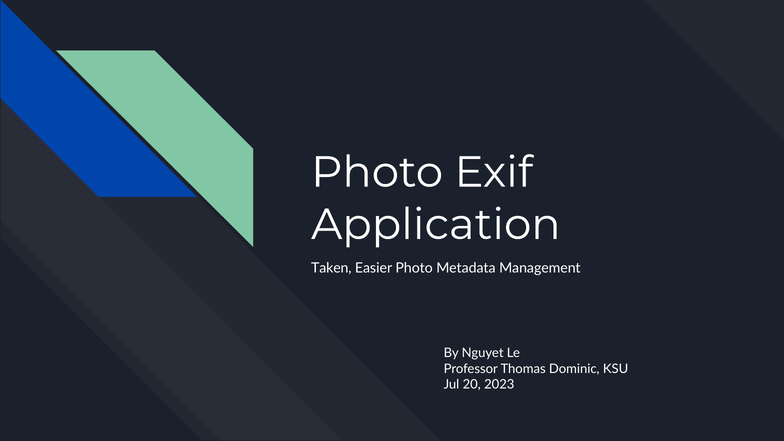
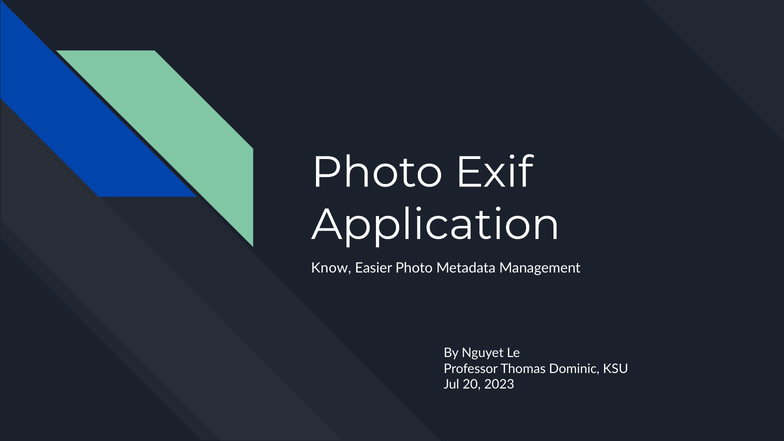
Taken: Taken -> Know
